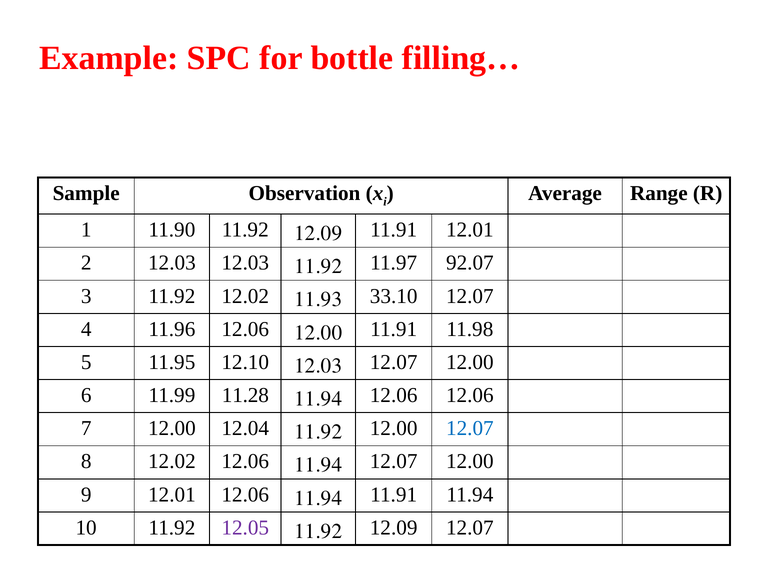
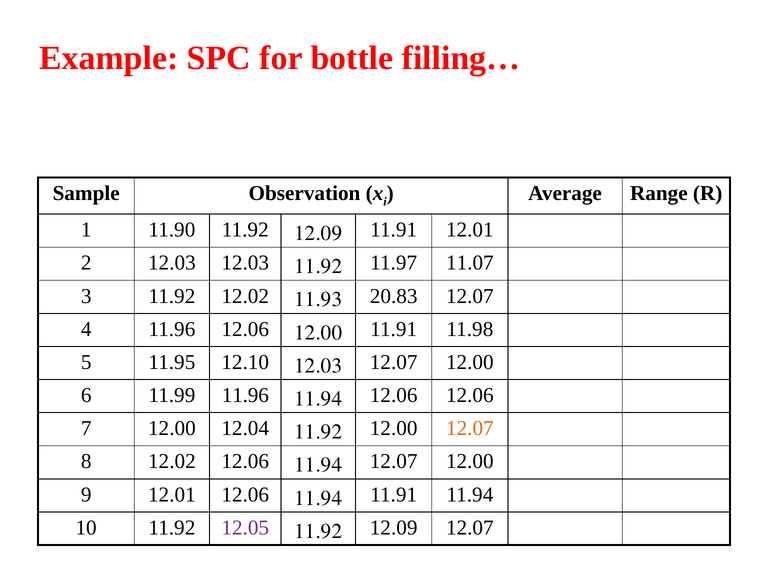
92.07: 92.07 -> 11.07
33.10: 33.10 -> 20.83
11.99 11.28: 11.28 -> 11.96
12.07 at (470, 428) colour: blue -> orange
